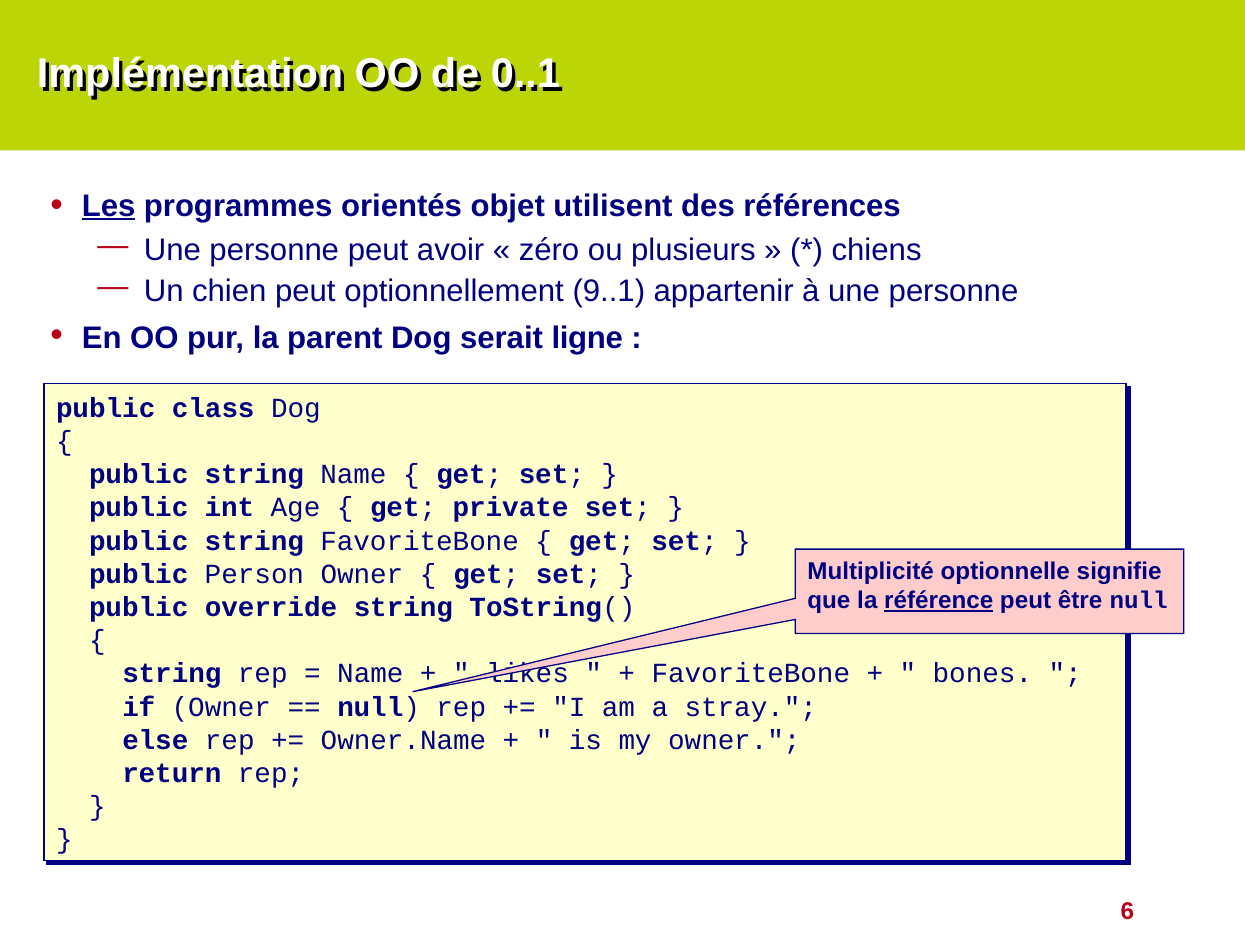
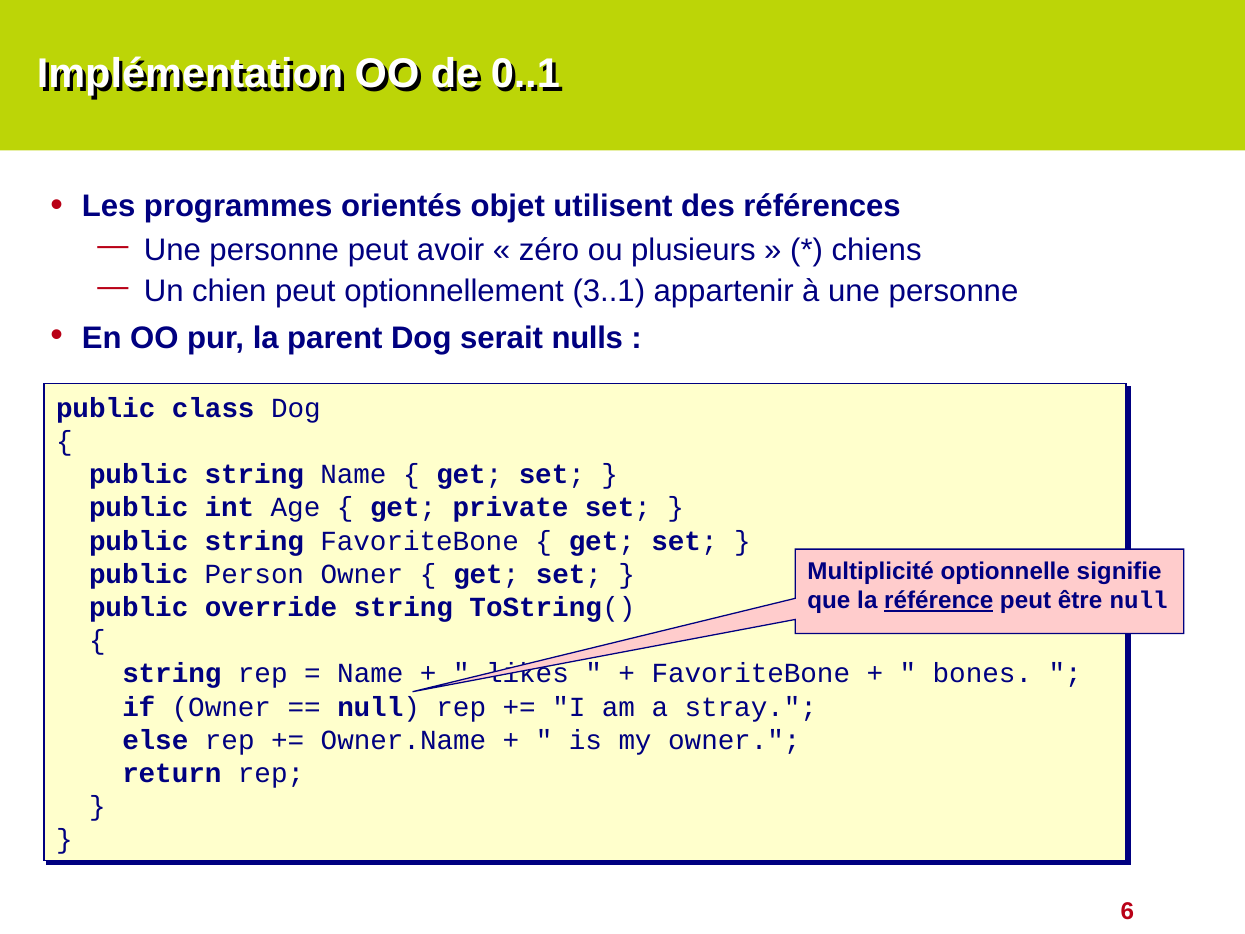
Les underline: present -> none
9..1: 9..1 -> 3..1
ligne: ligne -> nulls
